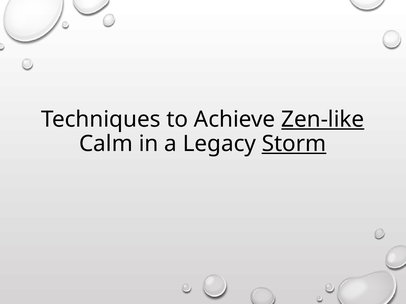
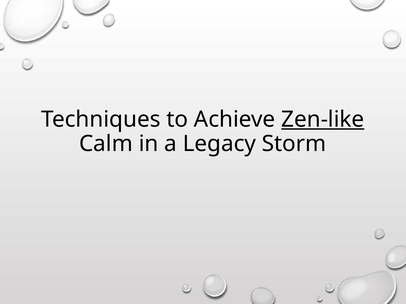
Storm underline: present -> none
